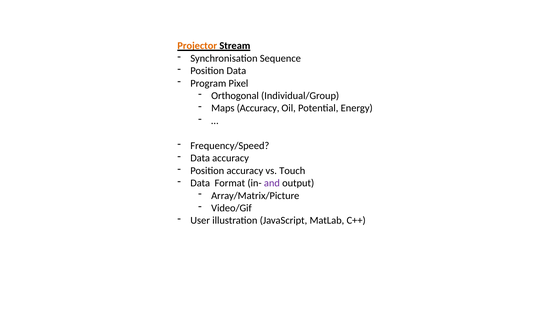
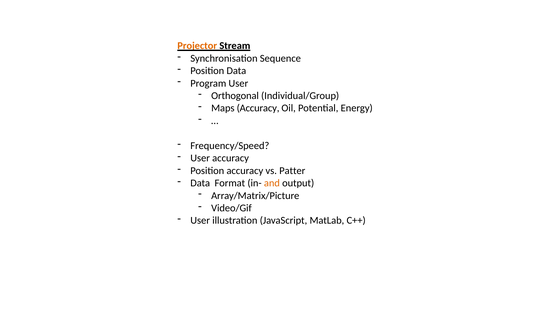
Program Pixel: Pixel -> User
Data at (200, 158): Data -> User
Touch: Touch -> Patter
and colour: purple -> orange
